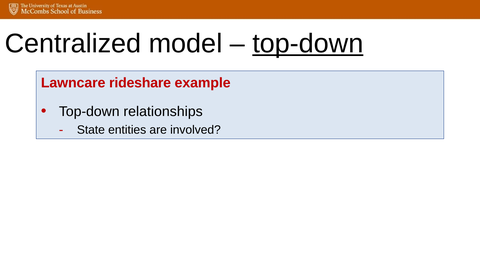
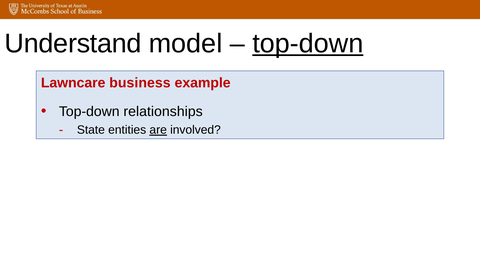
Centralized: Centralized -> Understand
rideshare: rideshare -> business
are underline: none -> present
